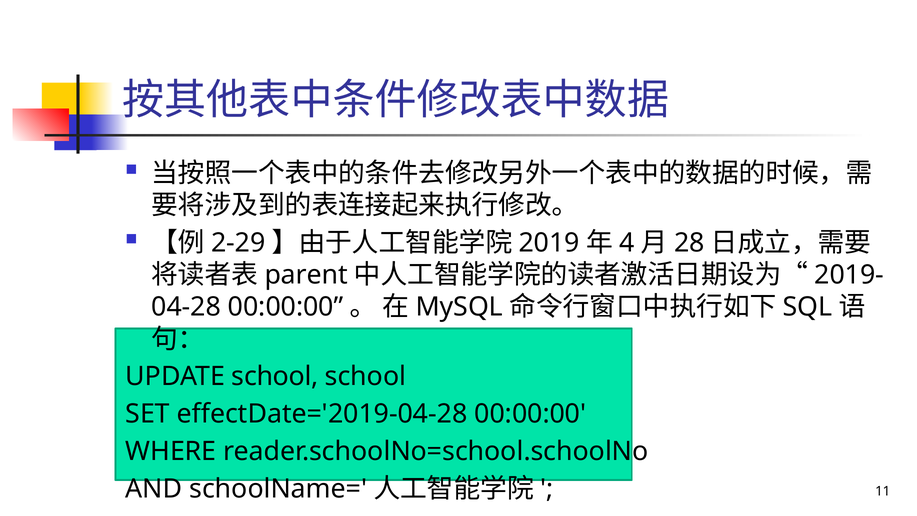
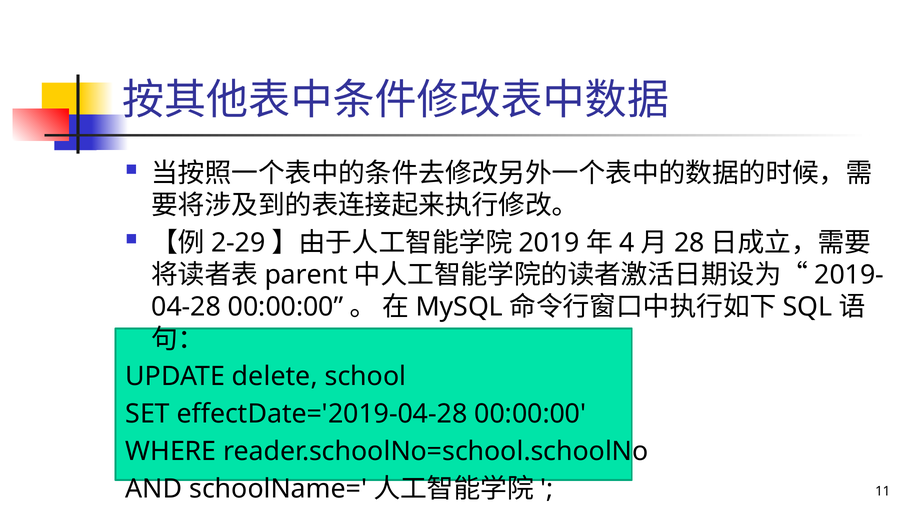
UPDATE school: school -> delete
